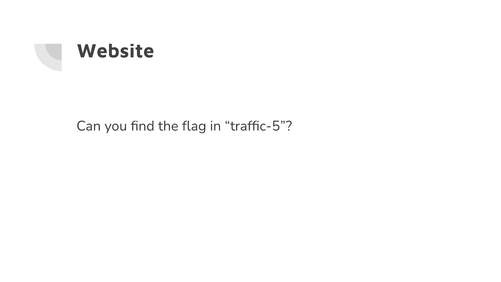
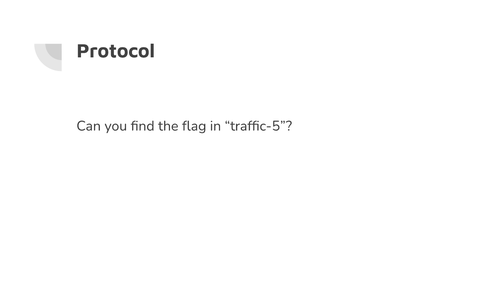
Website: Website -> Protocol
